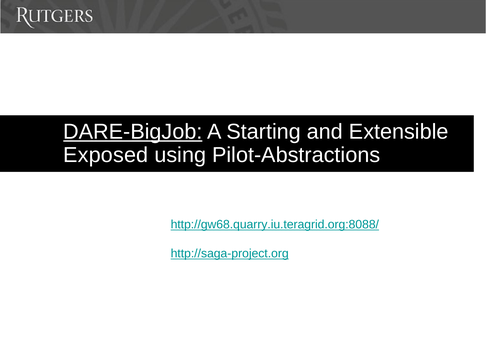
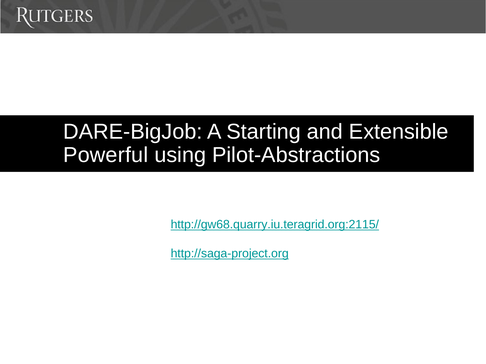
DARE-BigJob underline: present -> none
Exposed: Exposed -> Powerful
http://gw68.quarry.iu.teragrid.org:8088/: http://gw68.quarry.iu.teragrid.org:8088/ -> http://gw68.quarry.iu.teragrid.org:2115/
